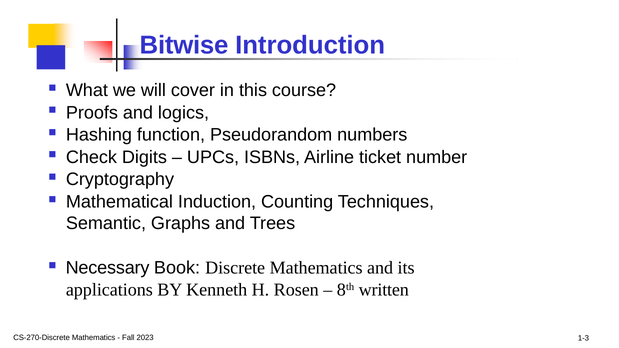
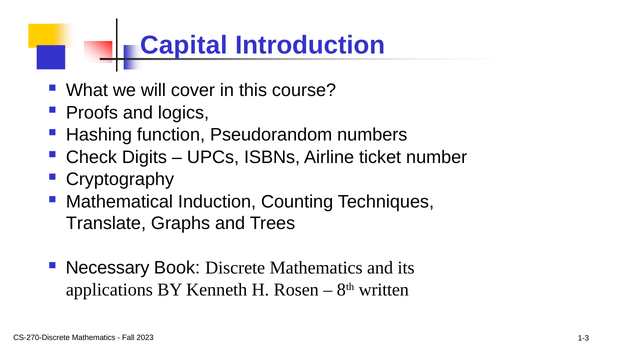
Bitwise: Bitwise -> Capital
Semantic: Semantic -> Translate
